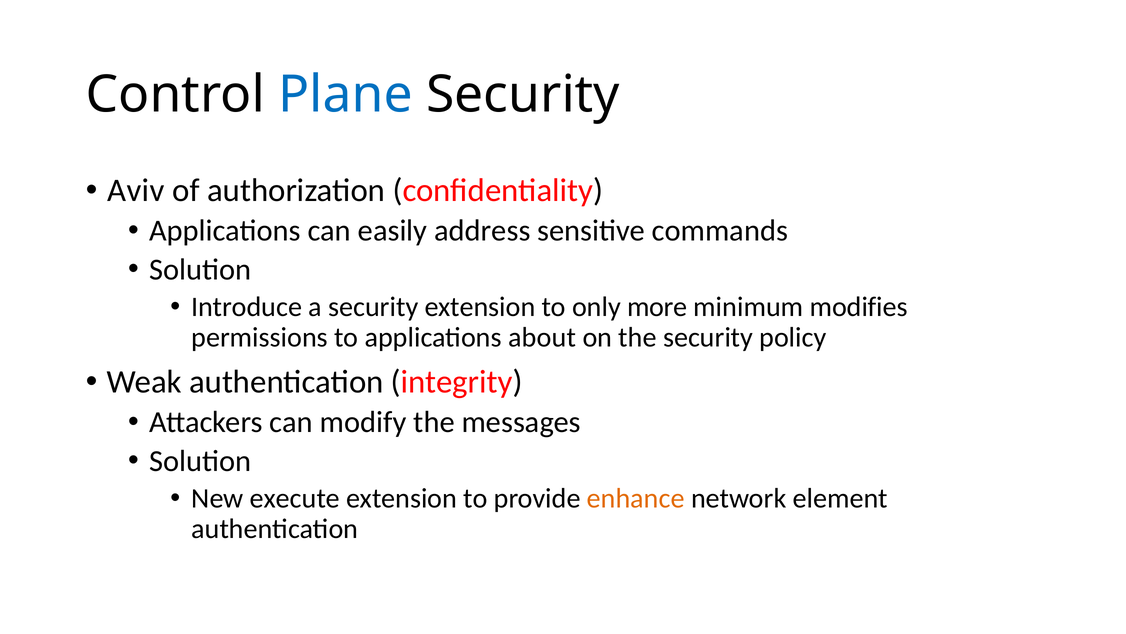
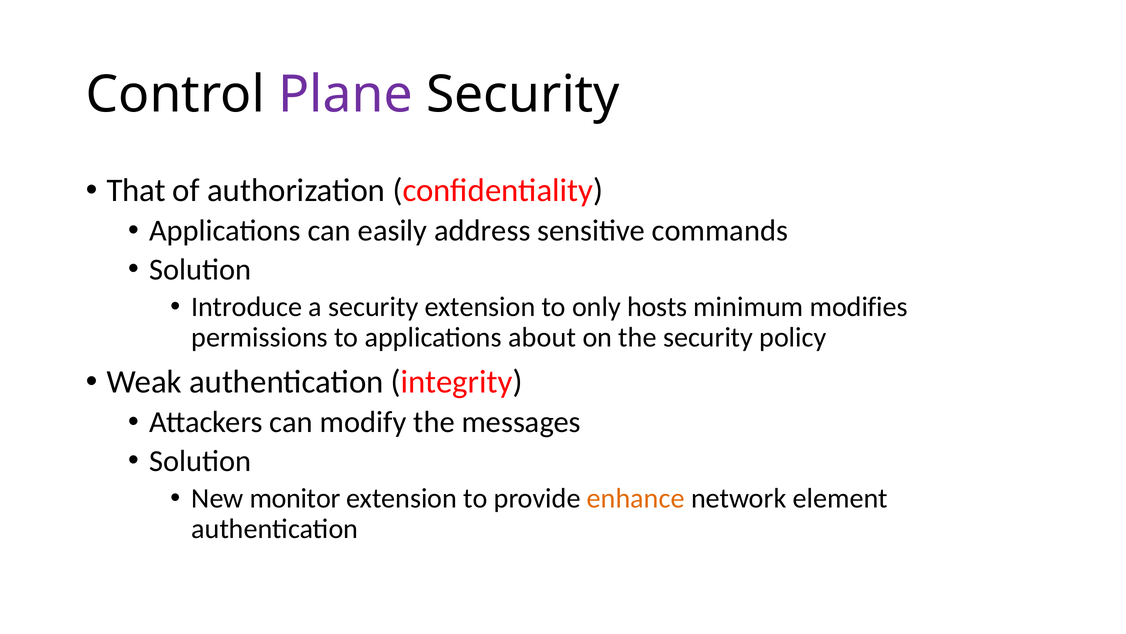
Plane colour: blue -> purple
Aviv: Aviv -> That
more: more -> hosts
execute: execute -> monitor
